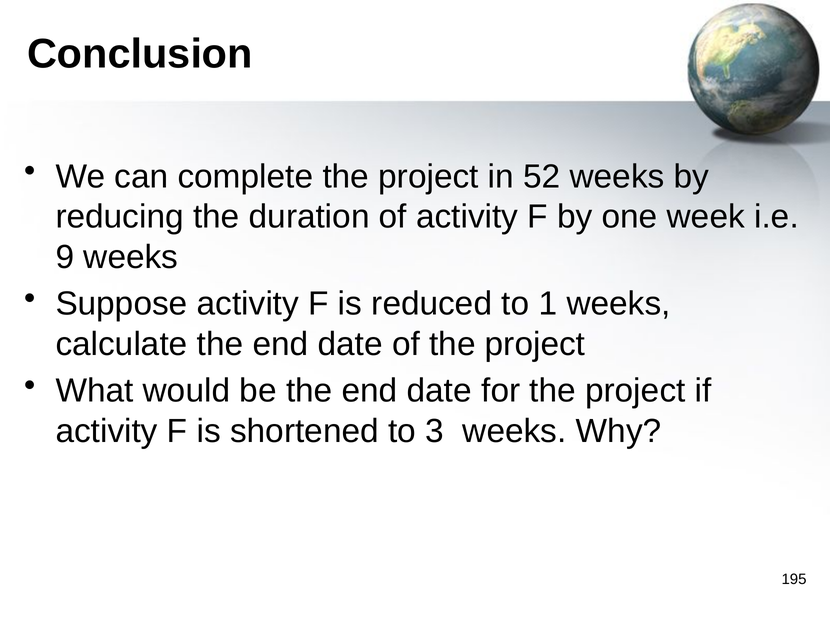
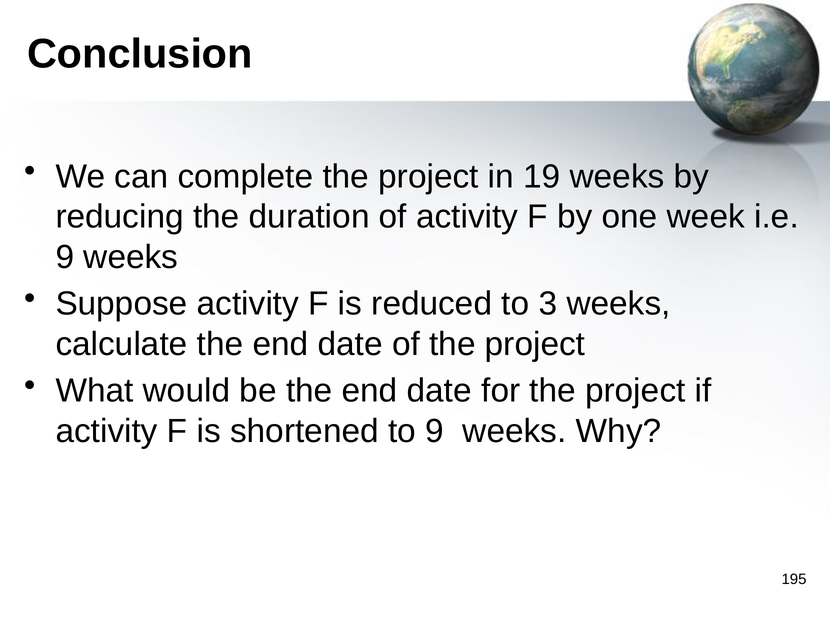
52: 52 -> 19
1: 1 -> 3
to 3: 3 -> 9
